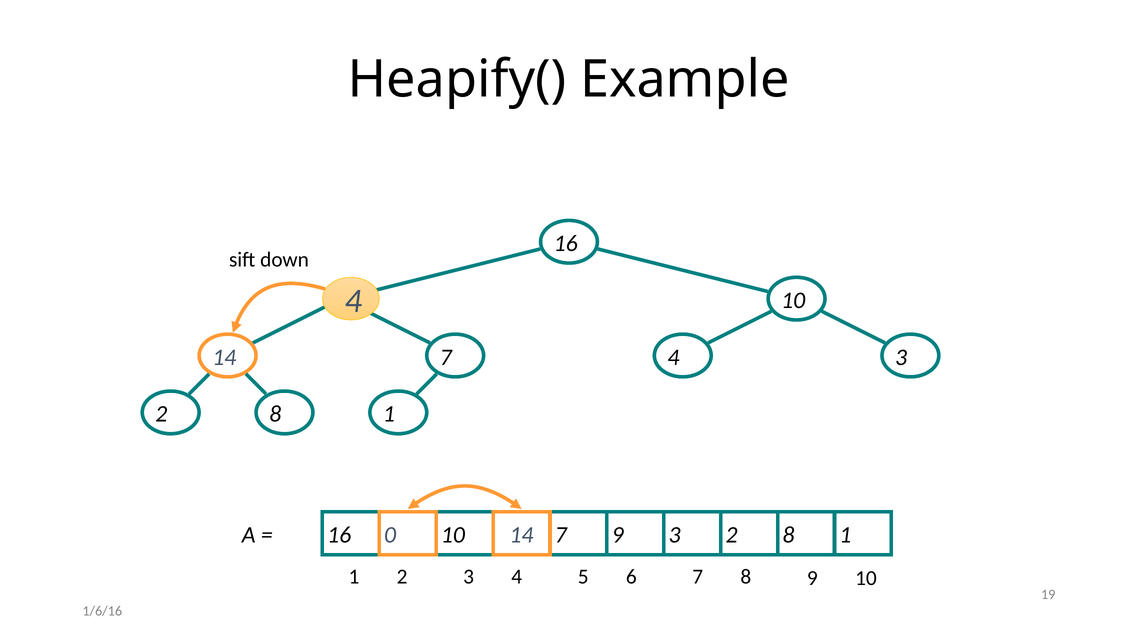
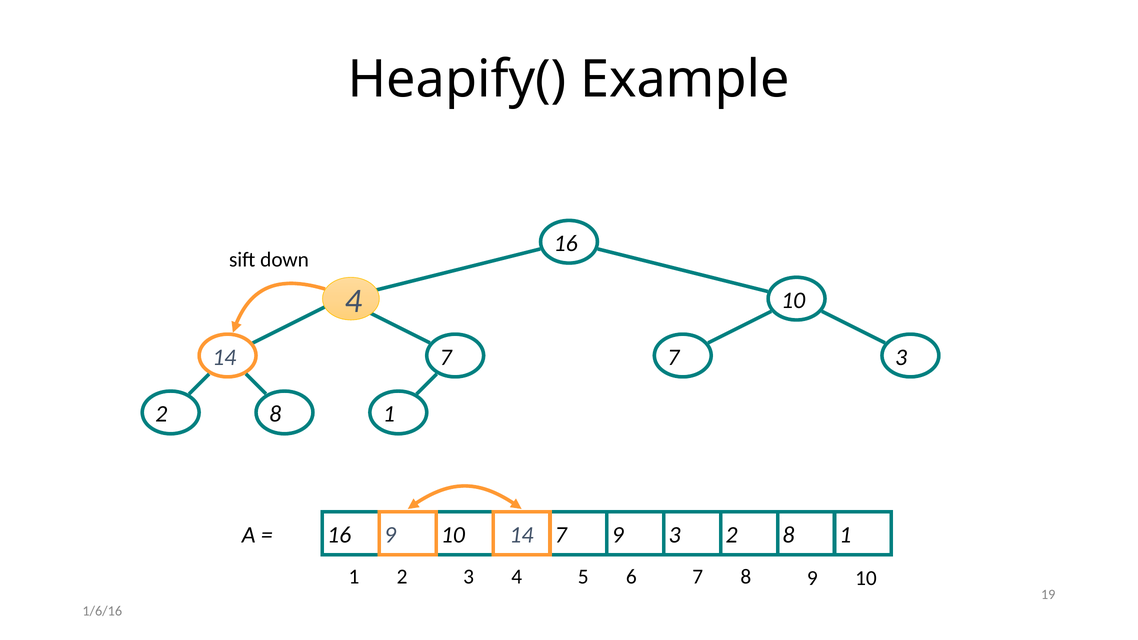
7 4: 4 -> 7
0 at (390, 535): 0 -> 9
